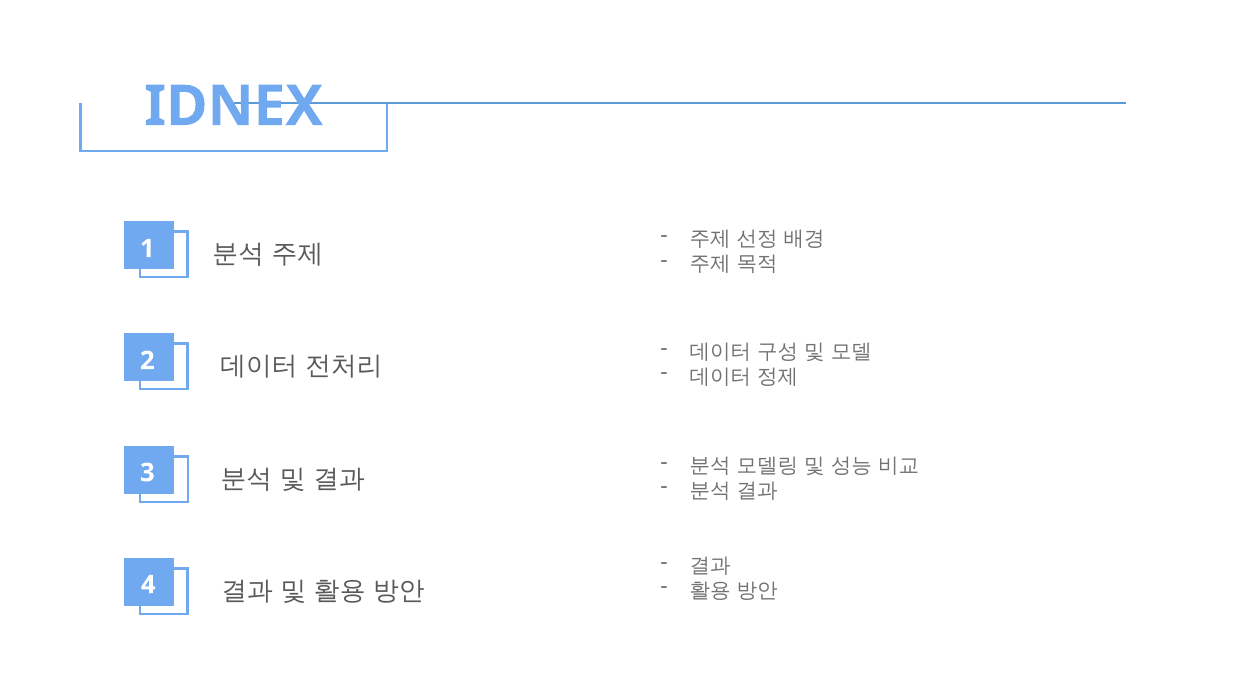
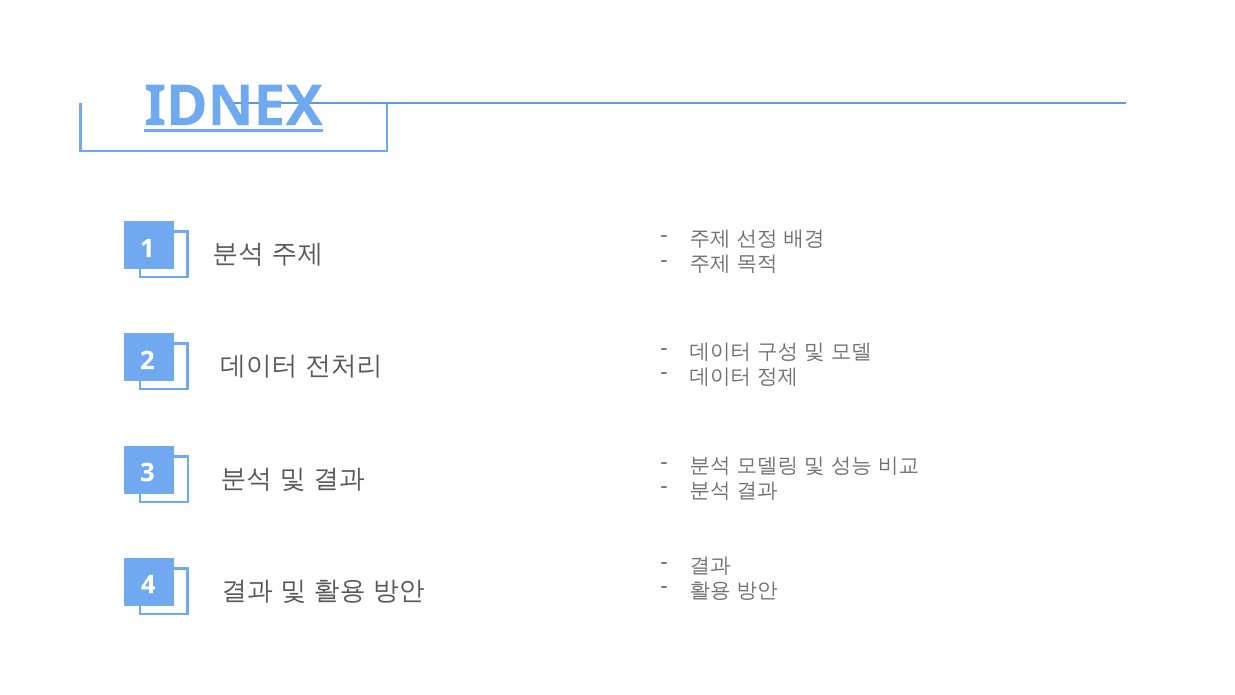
IDNEX underline: none -> present
